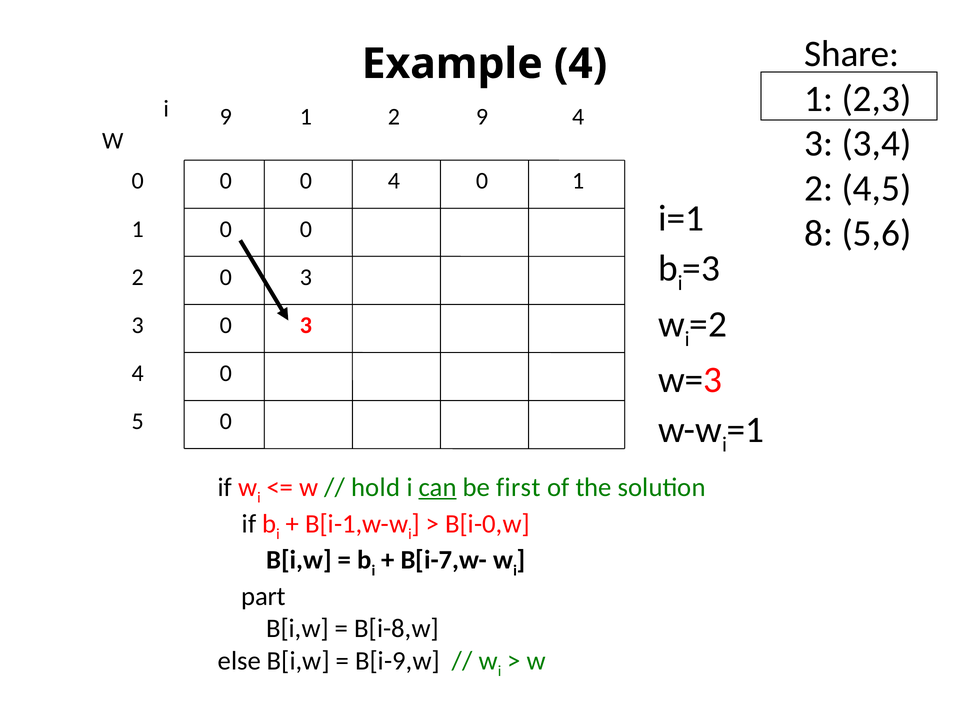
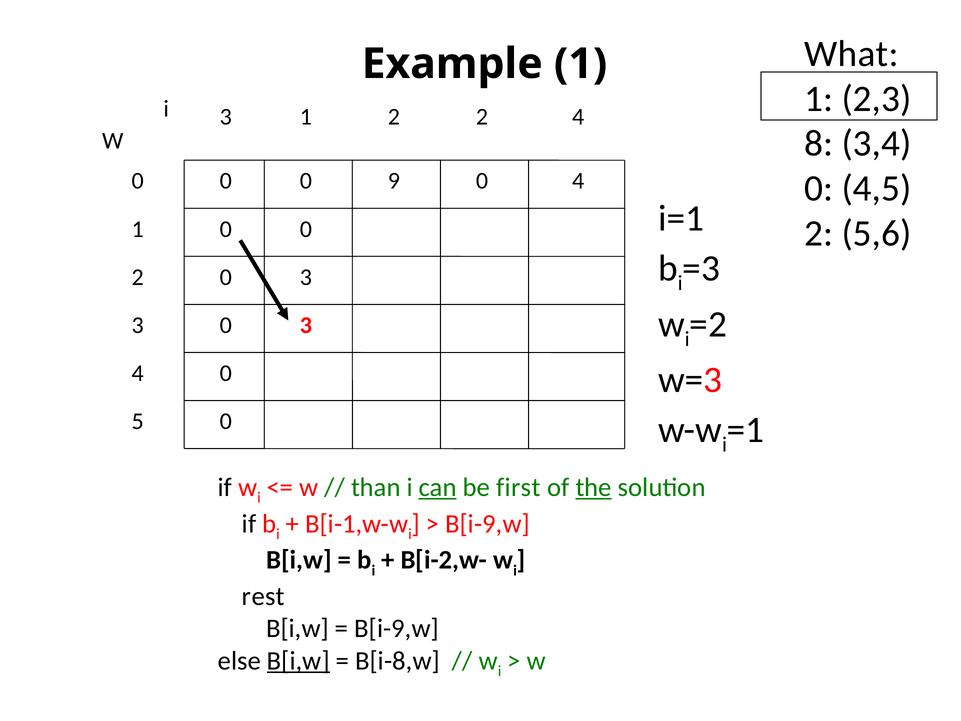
Share: Share -> What
Example 4: 4 -> 1
i 9: 9 -> 3
2 9: 9 -> 2
3 at (819, 144): 3 -> 8
0 4: 4 -> 9
1 at (578, 181): 1 -> 4
2 at (819, 188): 2 -> 0
8 at (819, 233): 8 -> 2
hold: hold -> than
the underline: none -> present
B[i-0,w at (488, 524): B[i-0,w -> B[i-9,w
B[i-7,w-: B[i-7,w- -> B[i-2,w-
part: part -> rest
B[i-8,w at (397, 628): B[i-8,w -> B[i-9,w
B[i,w at (298, 660) underline: none -> present
B[i-9,w: B[i-9,w -> B[i-8,w
